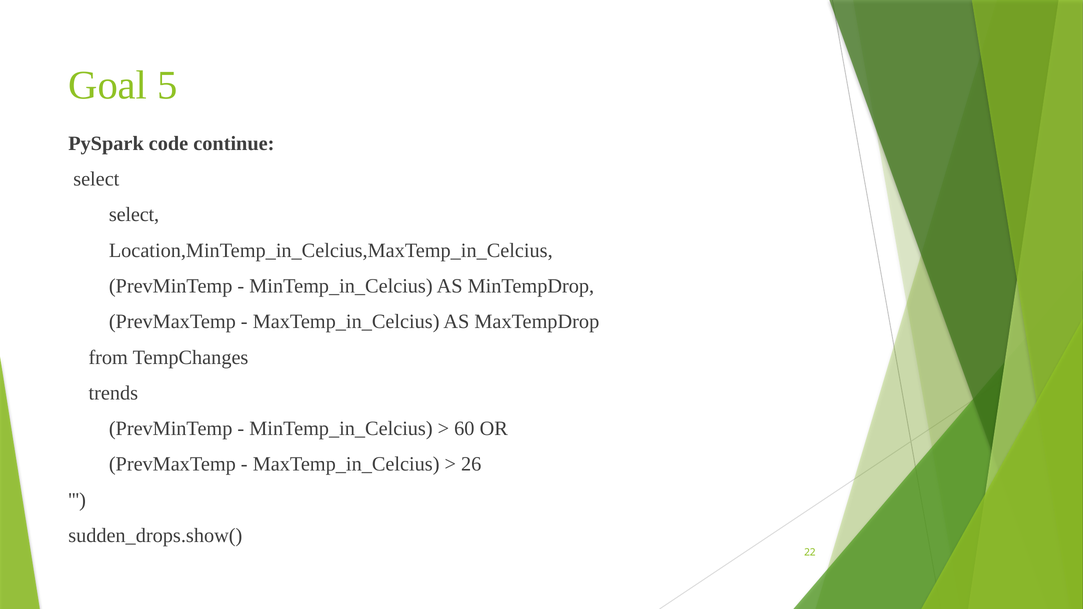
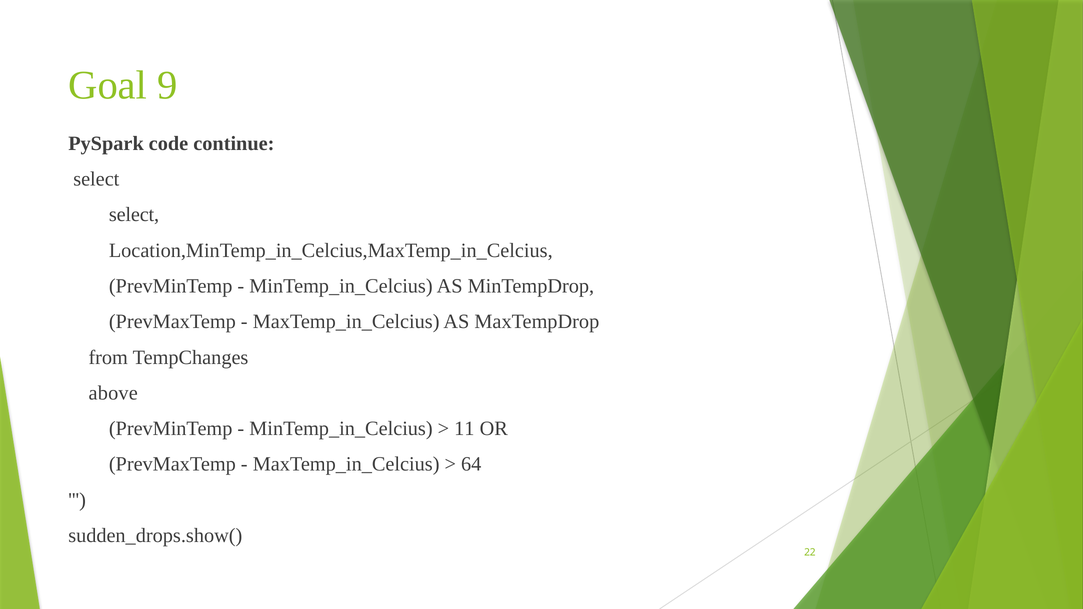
5: 5 -> 9
trends: trends -> above
60: 60 -> 11
26: 26 -> 64
